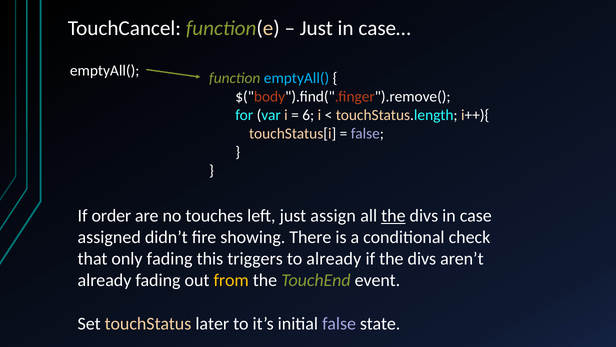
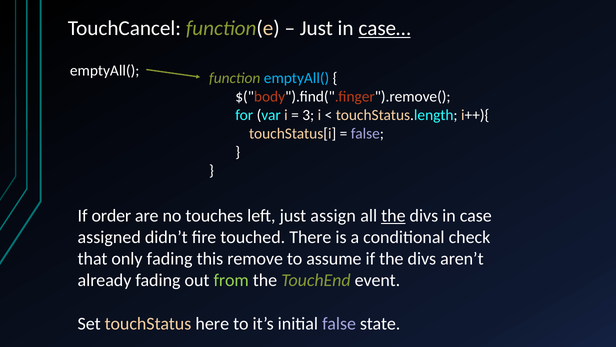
case… underline: none -> present
6: 6 -> 3
showing: showing -> touched
triggers: triggers -> remove
to already: already -> assume
from colour: yellow -> light green
later: later -> here
